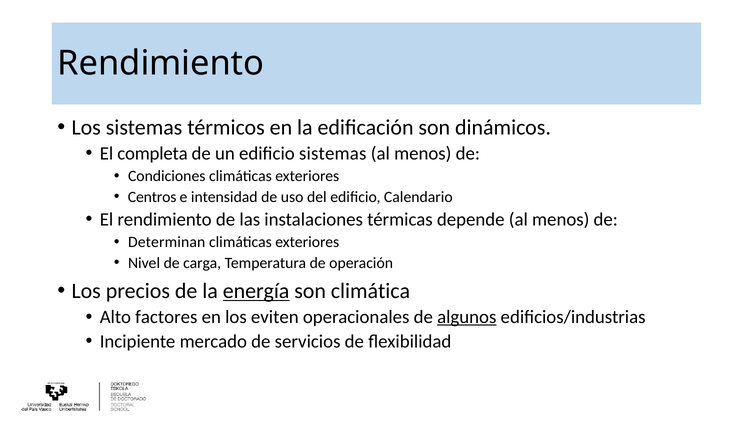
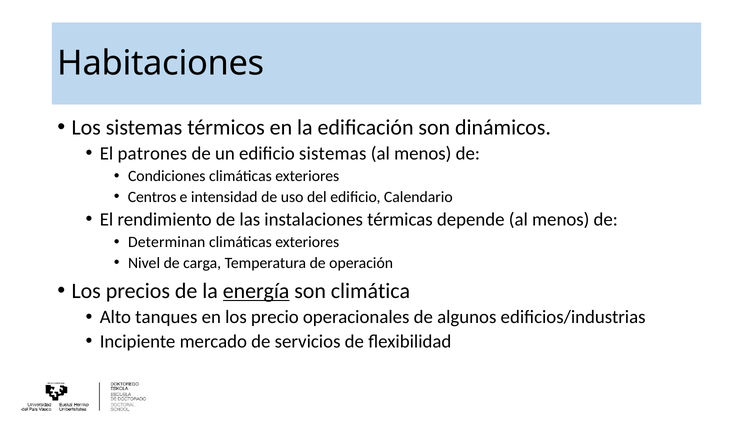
Rendimiento at (161, 63): Rendimiento -> Habitaciones
completa: completa -> patrones
factores: factores -> tanques
eviten: eviten -> precio
algunos underline: present -> none
